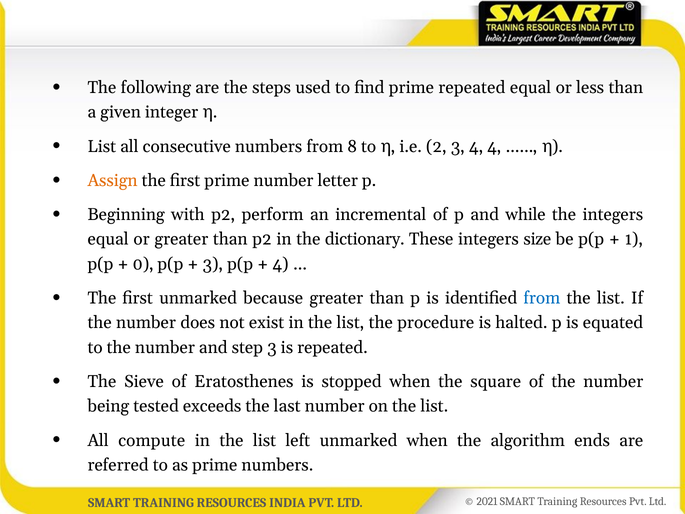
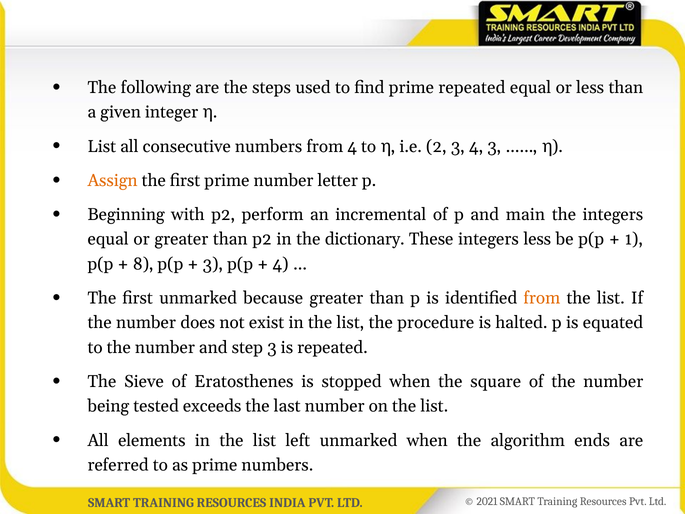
from 8: 8 -> 4
4 4: 4 -> 3
while: while -> main
integers size: size -> less
0: 0 -> 8
from at (542, 298) colour: blue -> orange
compute: compute -> elements
